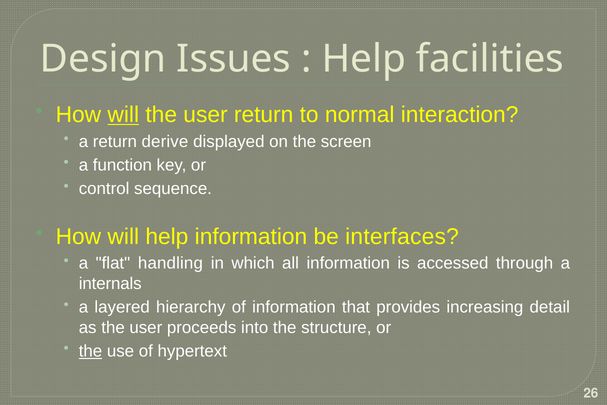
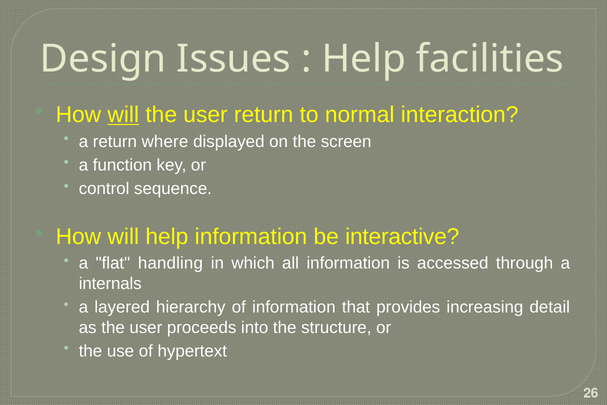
derive: derive -> where
interfaces: interfaces -> interactive
the at (91, 351) underline: present -> none
